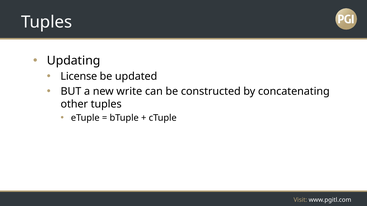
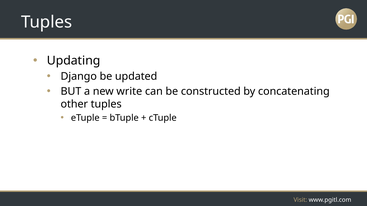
License: License -> Django
